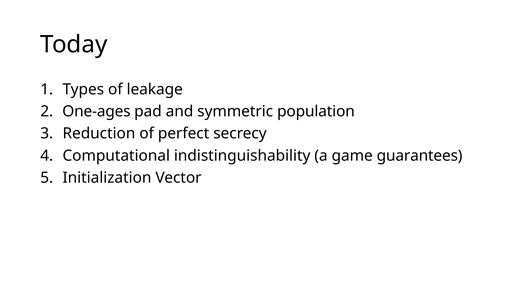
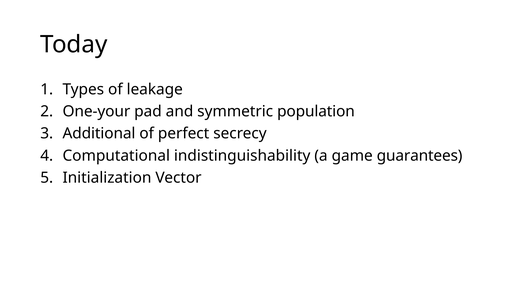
One-ages: One-ages -> One-your
Reduction: Reduction -> Additional
